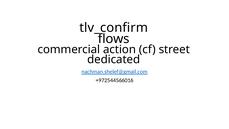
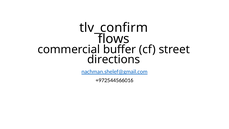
action: action -> buffer
dedicated: dedicated -> directions
